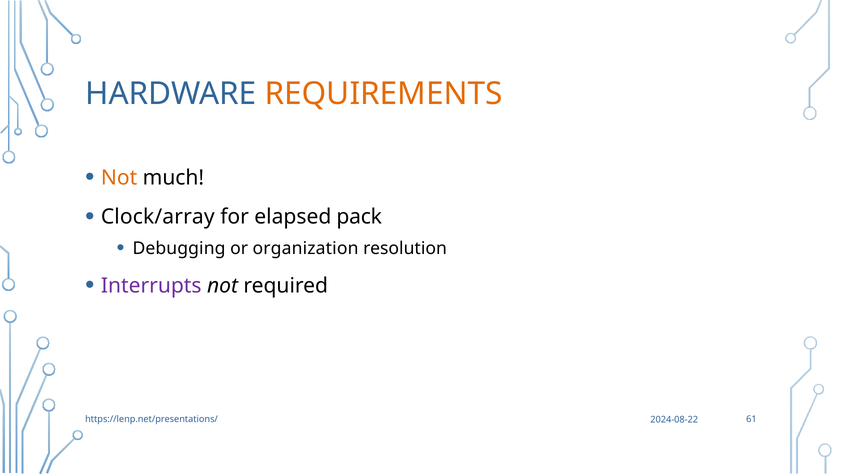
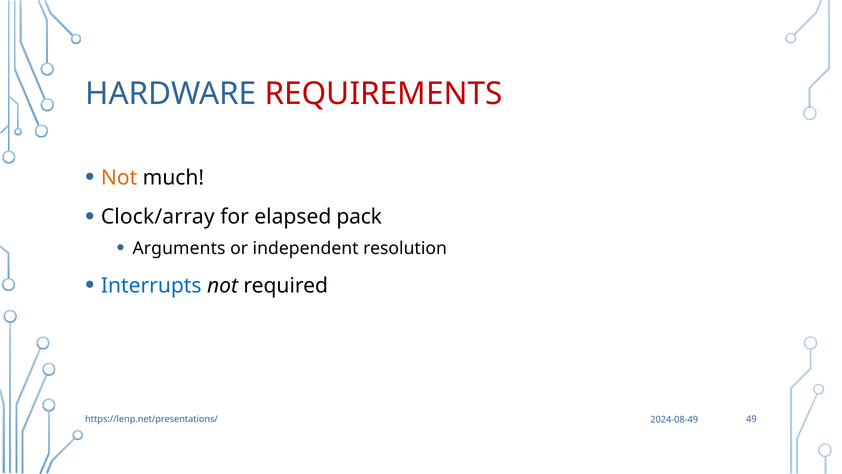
REQUIREMENTS colour: orange -> red
Debugging: Debugging -> Arguments
organization: organization -> independent
Interrupts colour: purple -> blue
61: 61 -> 49
2024-08-22: 2024-08-22 -> 2024-08-49
